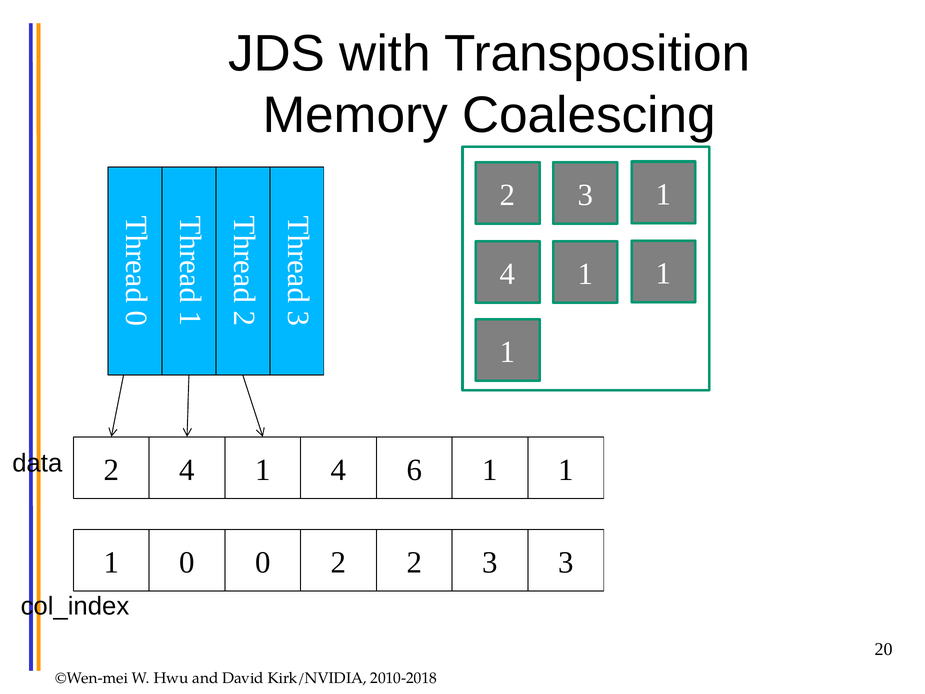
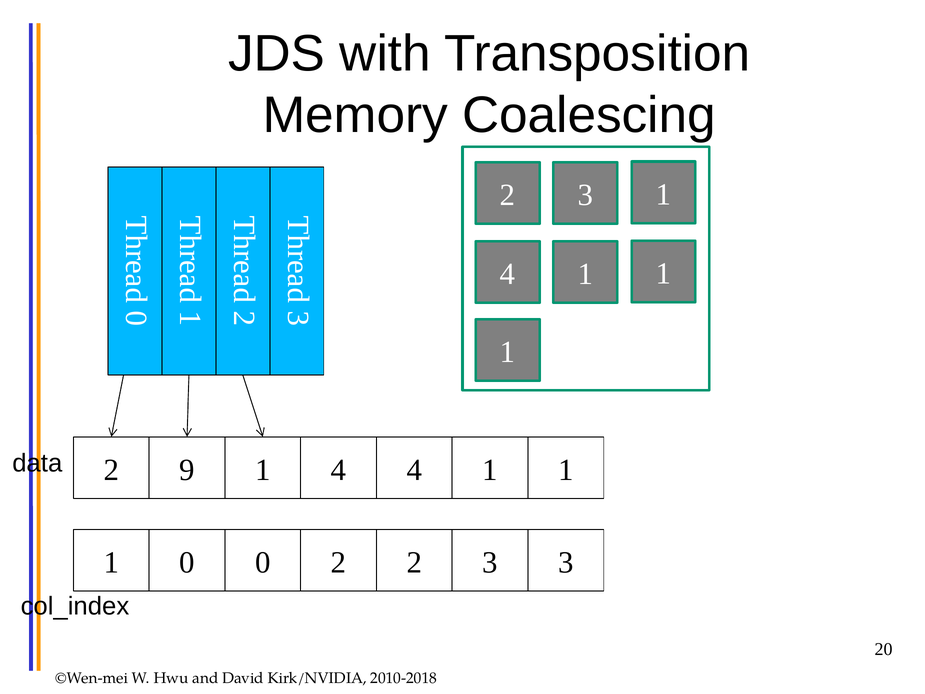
2 4: 4 -> 9
4 6: 6 -> 4
